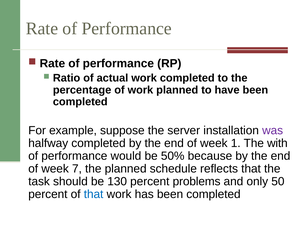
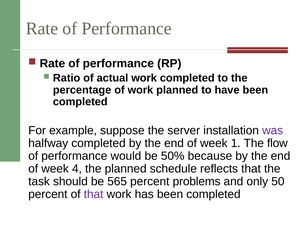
with: with -> flow
7: 7 -> 4
130: 130 -> 565
that at (94, 194) colour: blue -> purple
